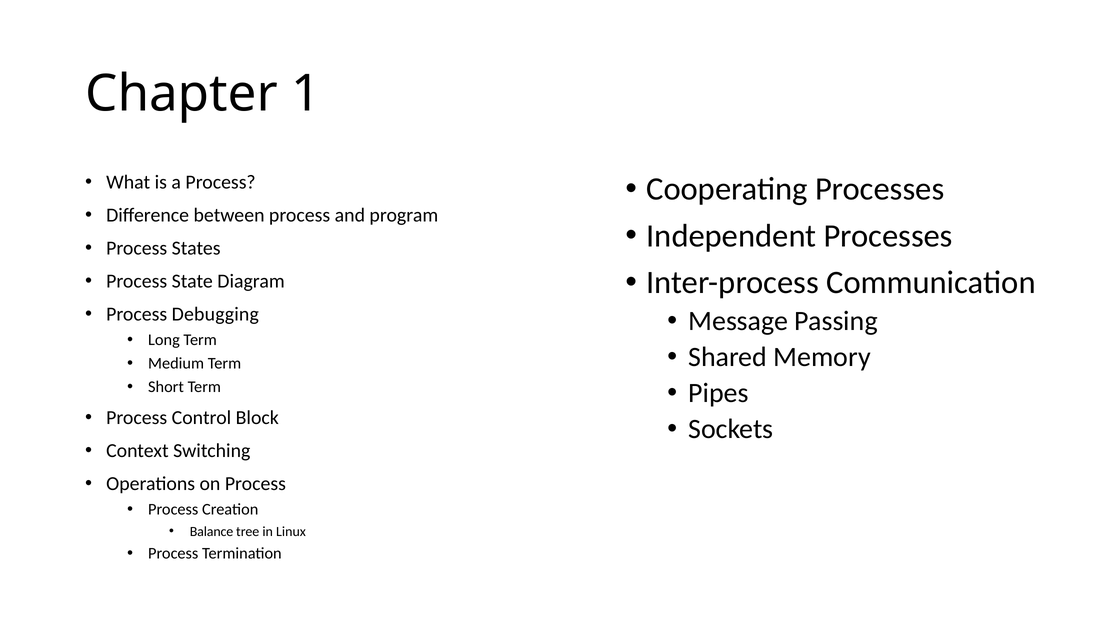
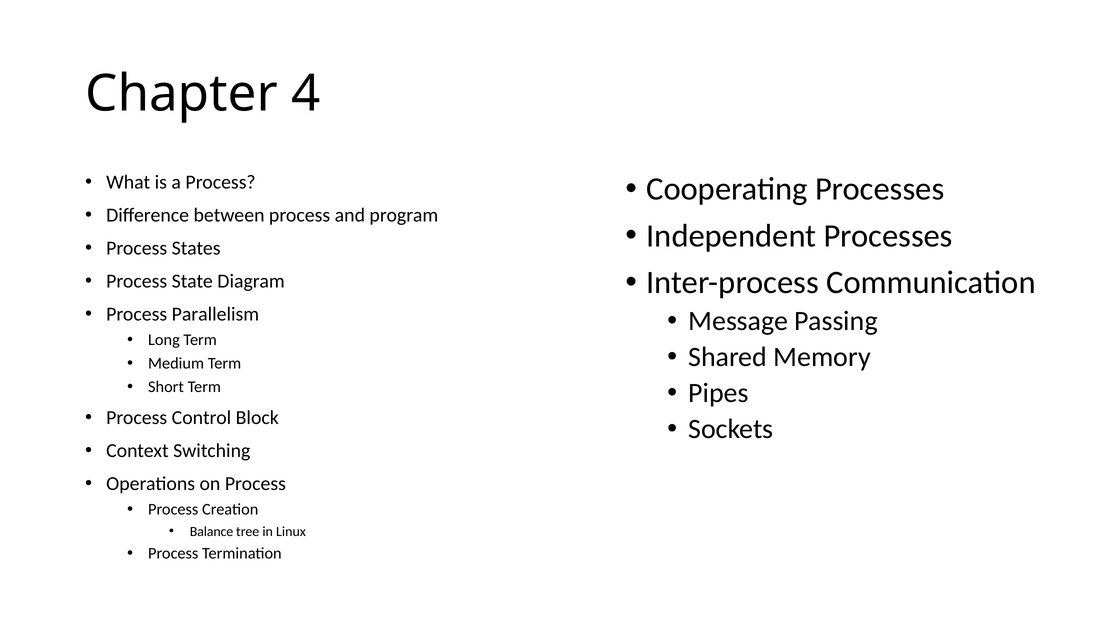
1: 1 -> 4
Debugging: Debugging -> Parallelism
